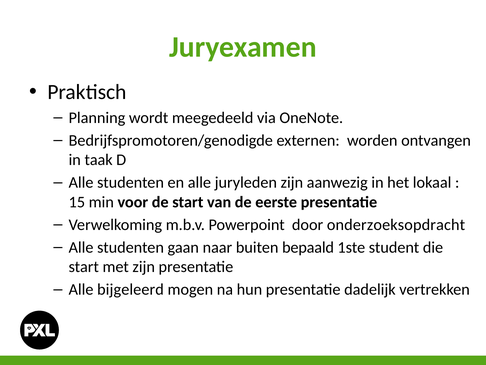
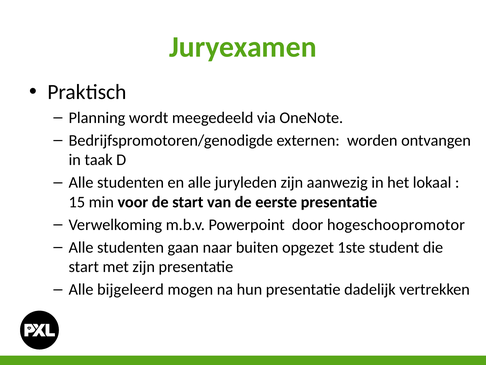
onderzoeksopdracht: onderzoeksopdracht -> hogeschoopromotor
bepaald: bepaald -> opgezet
